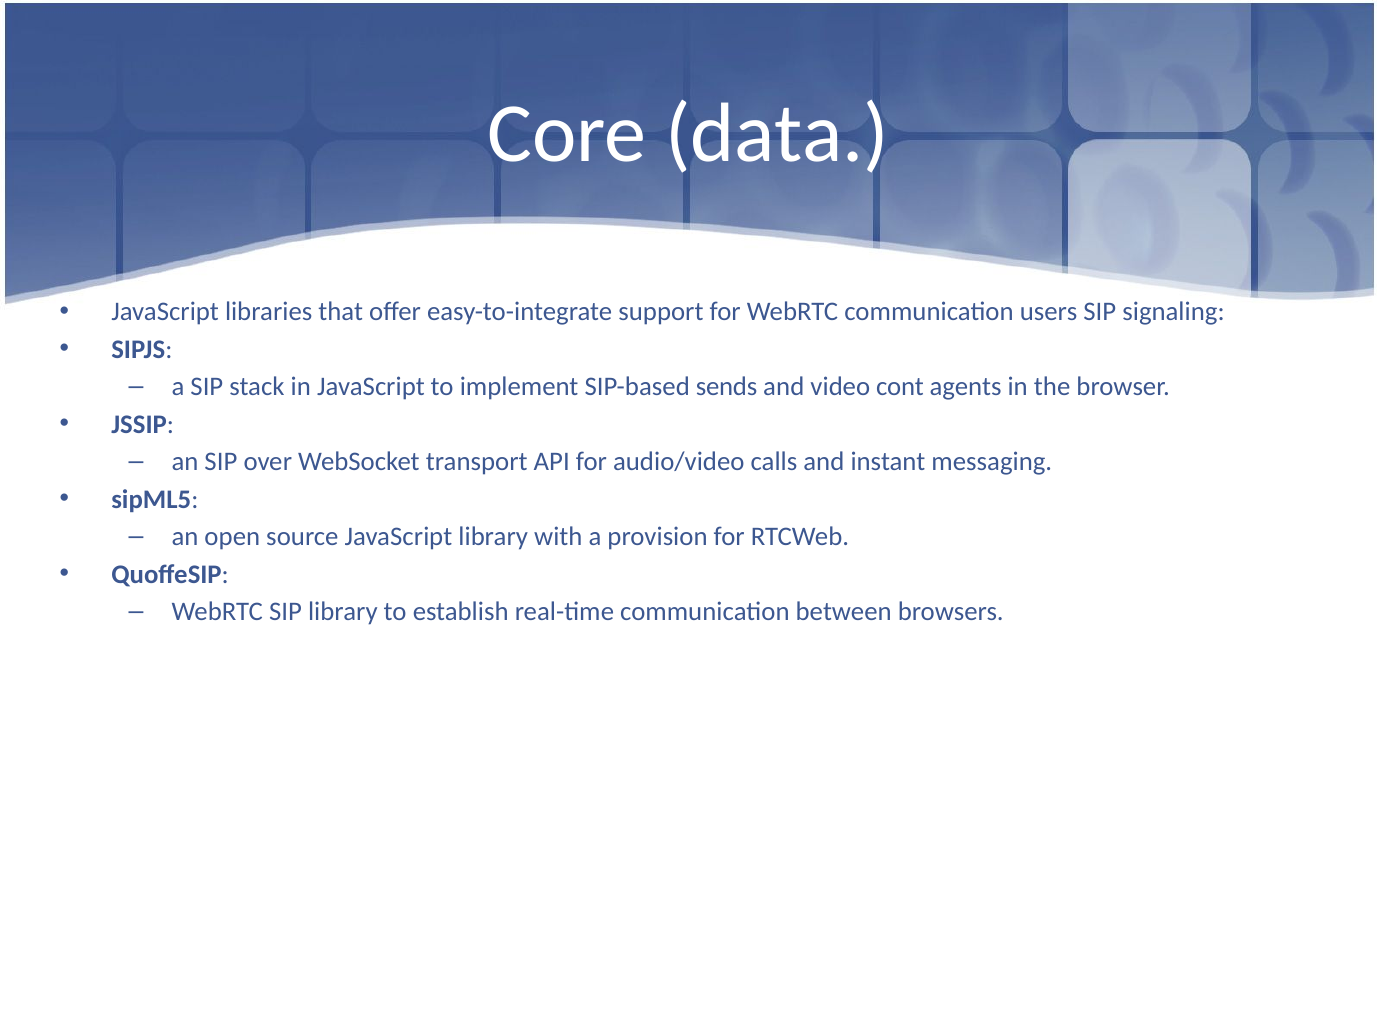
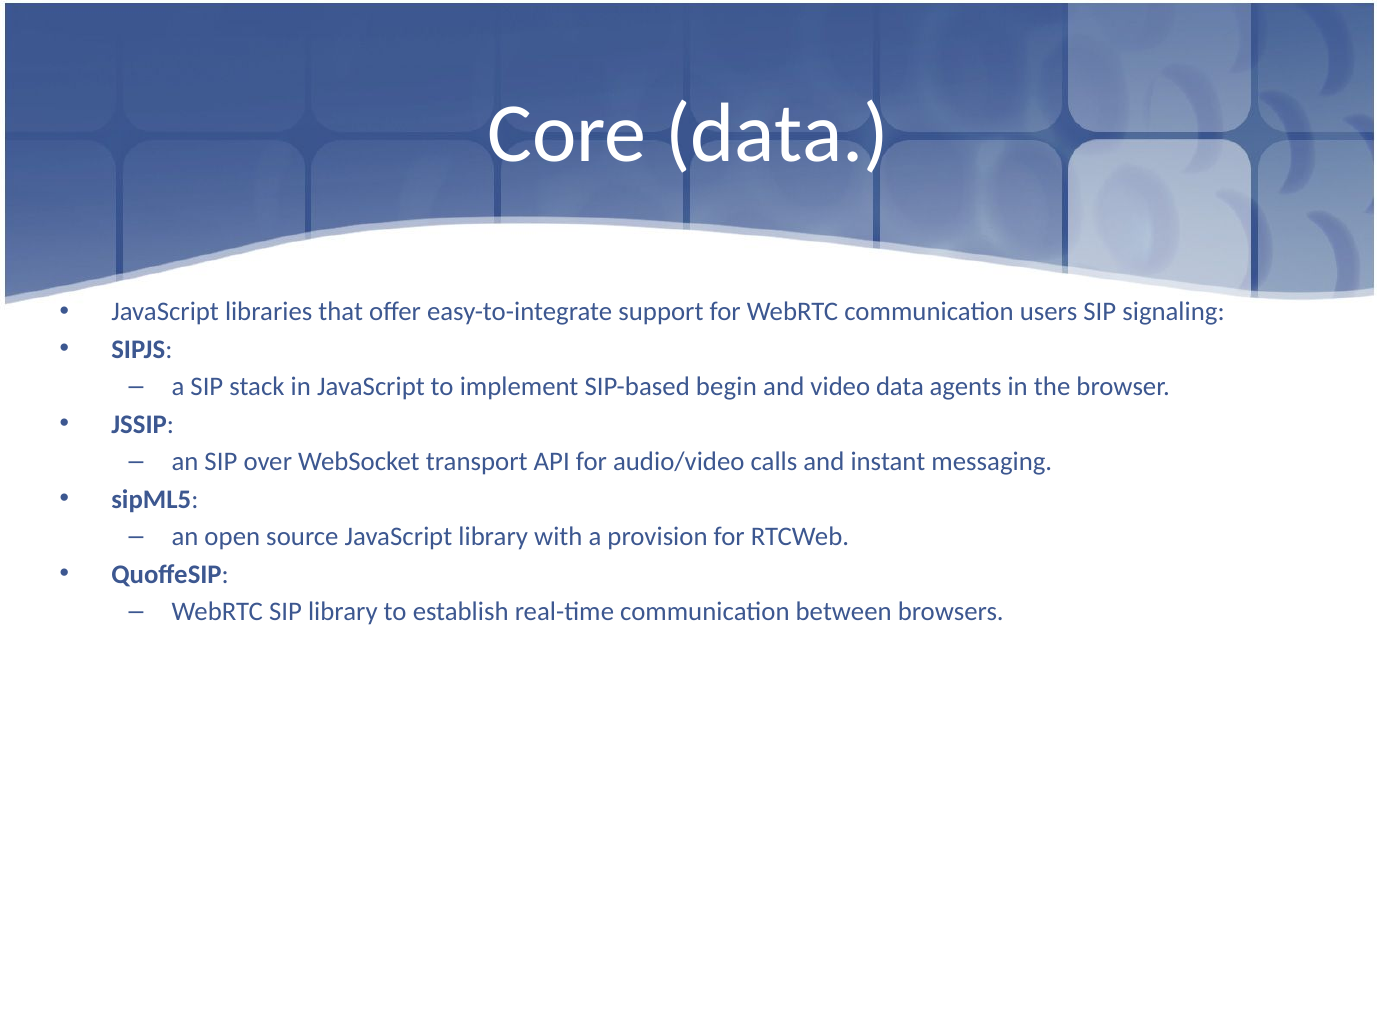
sends: sends -> begin
video cont: cont -> data
